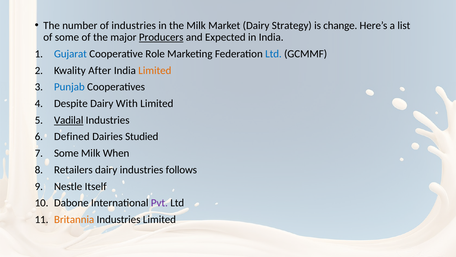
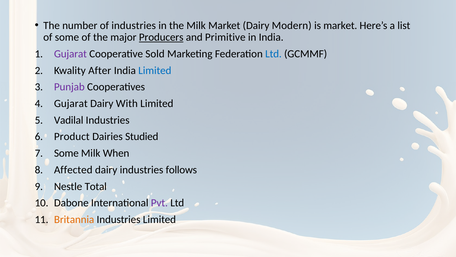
Strategy: Strategy -> Modern
is change: change -> market
Expected: Expected -> Primitive
Gujarat at (70, 54) colour: blue -> purple
Role: Role -> Sold
Limited at (155, 70) colour: orange -> blue
Punjab colour: blue -> purple
Despite at (71, 103): Despite -> Gujarat
Vadilal underline: present -> none
Defined: Defined -> Product
Retailers: Retailers -> Affected
Itself: Itself -> Total
